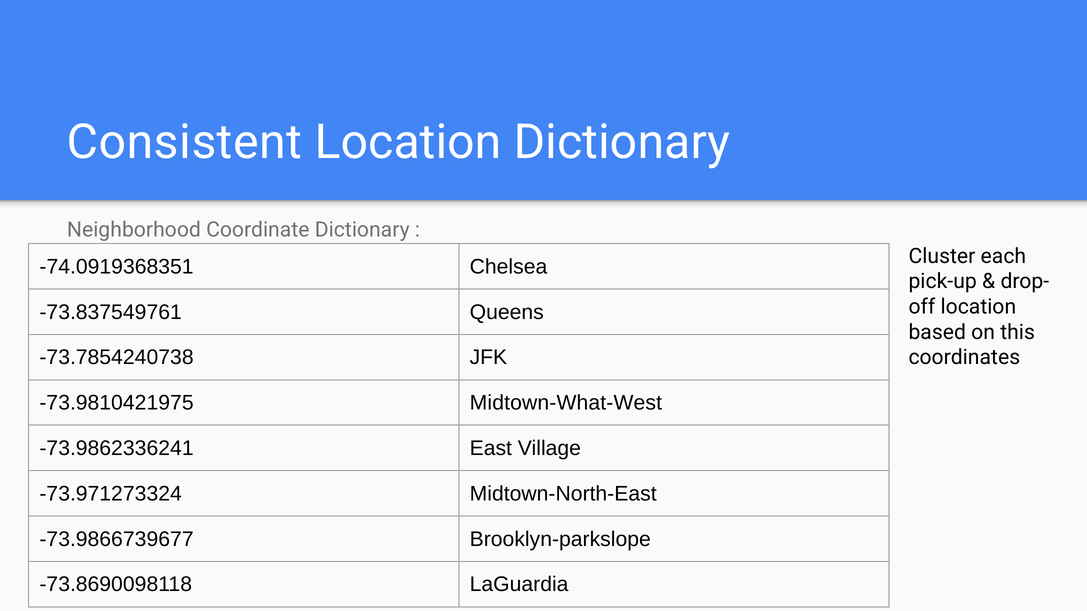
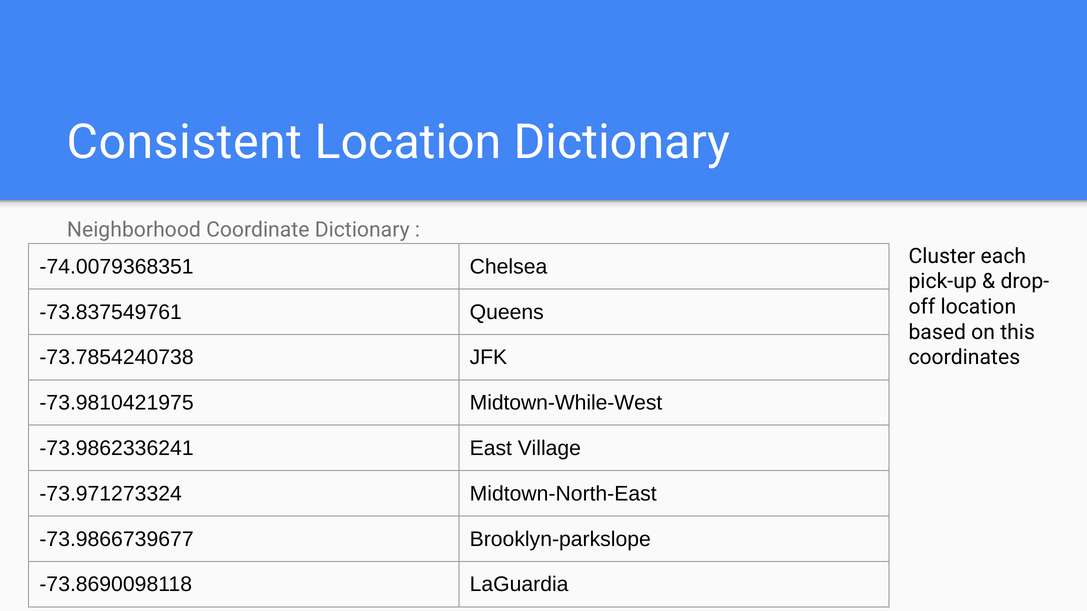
-74.0919368351: -74.0919368351 -> -74.0079368351
Midtown-What-West: Midtown-What-West -> Midtown-While-West
